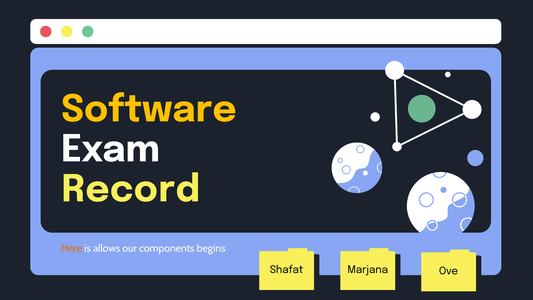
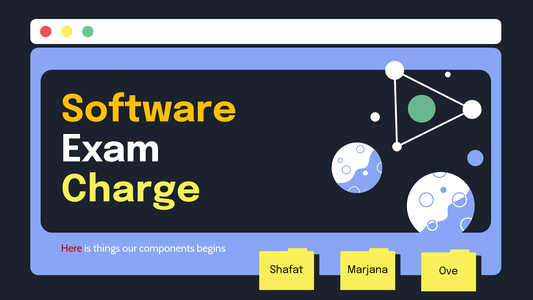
Record: Record -> Charge
Here colour: orange -> red
allows: allows -> things
